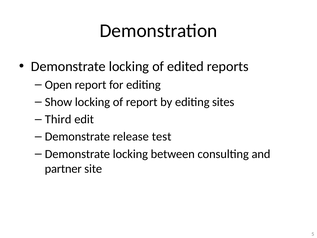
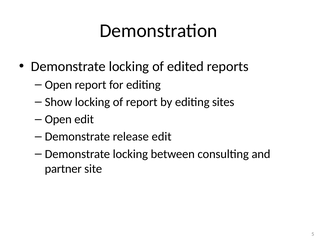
Third at (58, 119): Third -> Open
release test: test -> edit
